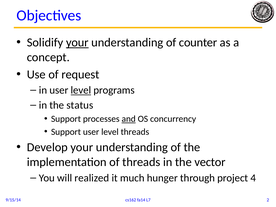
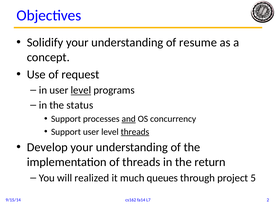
your at (77, 42) underline: present -> none
counter: counter -> resume
threads at (135, 132) underline: none -> present
vector: vector -> return
hunger: hunger -> queues
4: 4 -> 5
